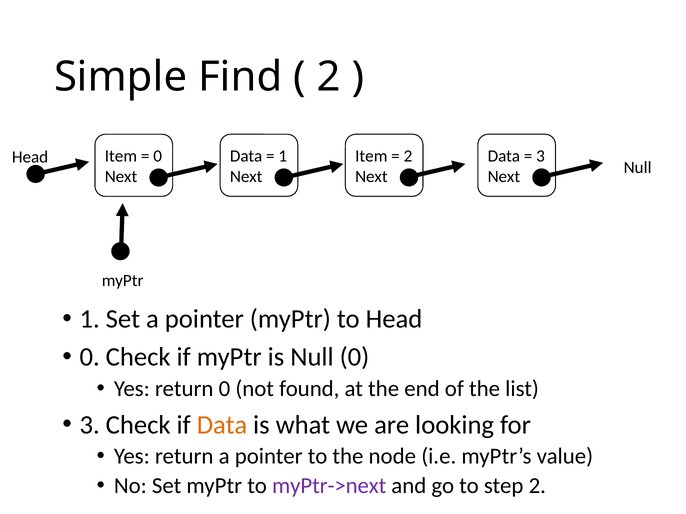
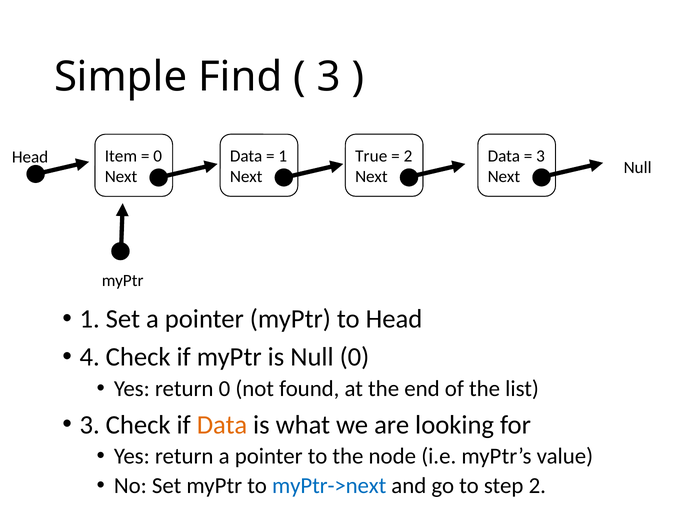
2 at (329, 77): 2 -> 3
Item at (371, 156): Item -> True
0 at (90, 357): 0 -> 4
myPtr->next colour: purple -> blue
